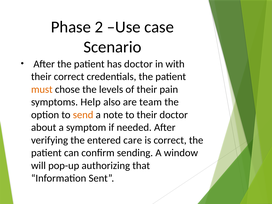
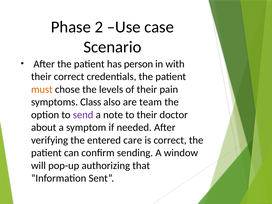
has doctor: doctor -> person
Help: Help -> Class
send colour: orange -> purple
